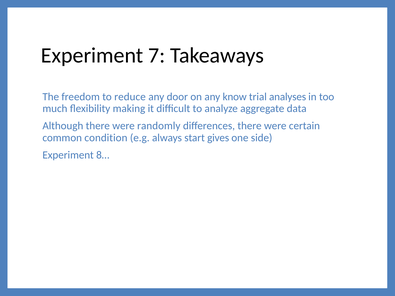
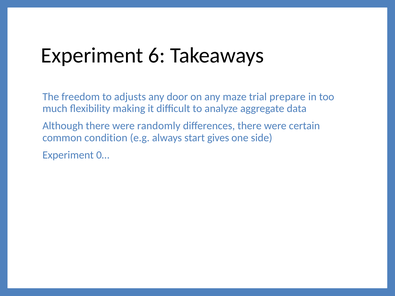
7: 7 -> 6
reduce: reduce -> adjusts
know: know -> maze
analyses: analyses -> prepare
8…: 8… -> 0…
